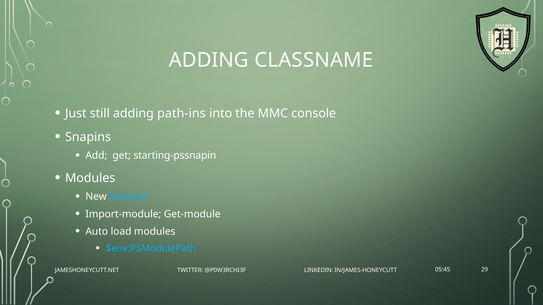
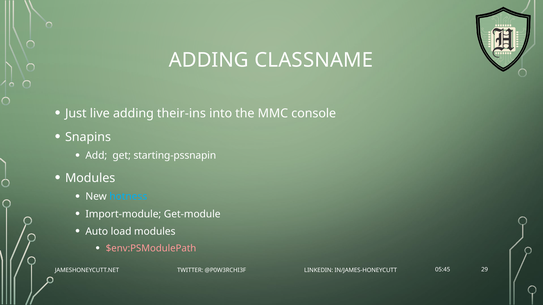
still: still -> live
path-ins: path-ins -> their-ins
$env:PSModulePath colour: light blue -> pink
